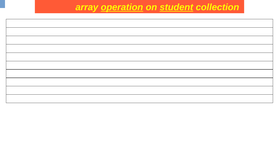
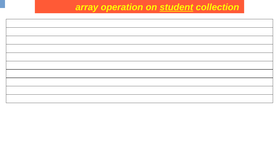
operation underline: present -> none
